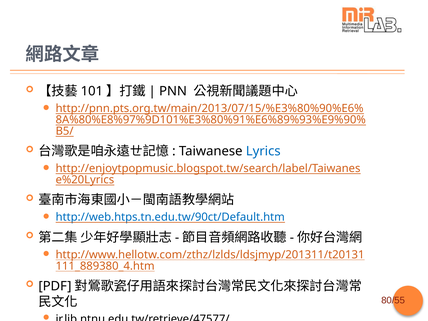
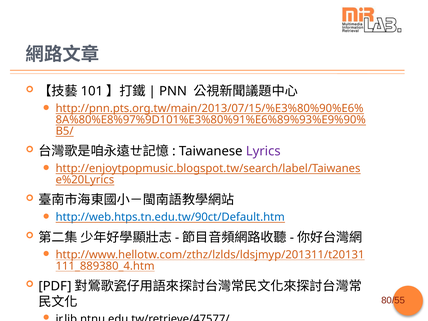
Lyrics colour: blue -> purple
